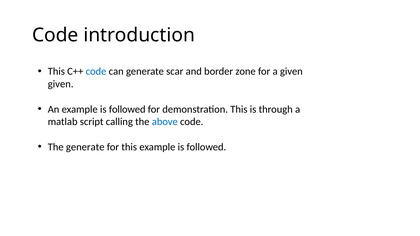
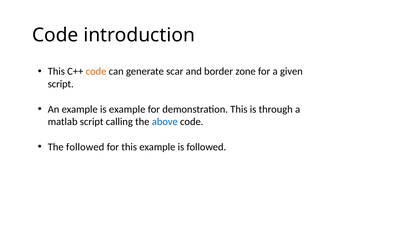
code at (96, 72) colour: blue -> orange
given at (61, 84): given -> script
An example is followed: followed -> example
The generate: generate -> followed
